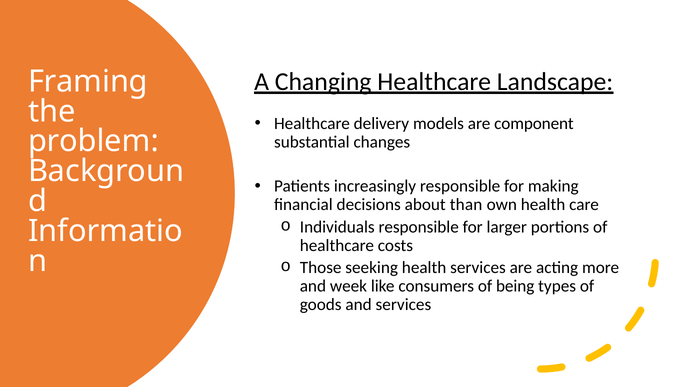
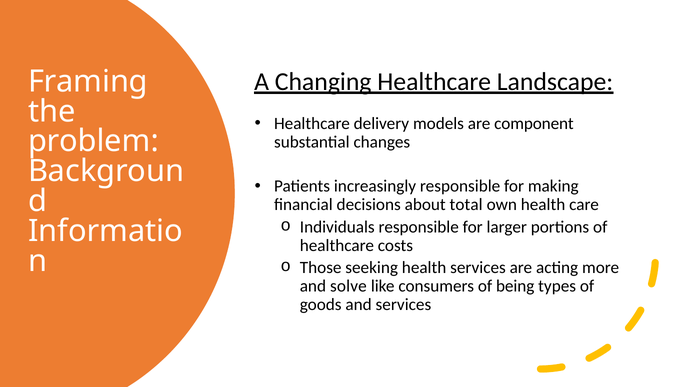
than: than -> total
week: week -> solve
